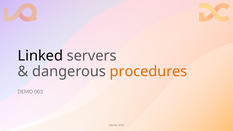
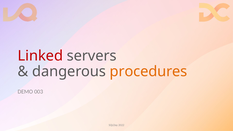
Linked colour: black -> red
